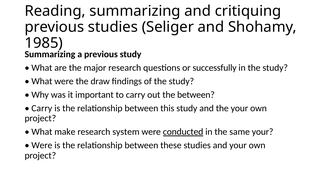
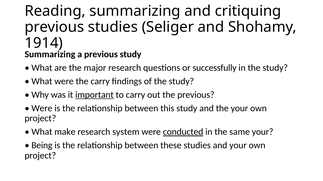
1985: 1985 -> 1914
the draw: draw -> carry
important underline: none -> present
the between: between -> previous
Carry at (42, 109): Carry -> Were
Were at (42, 146): Were -> Being
